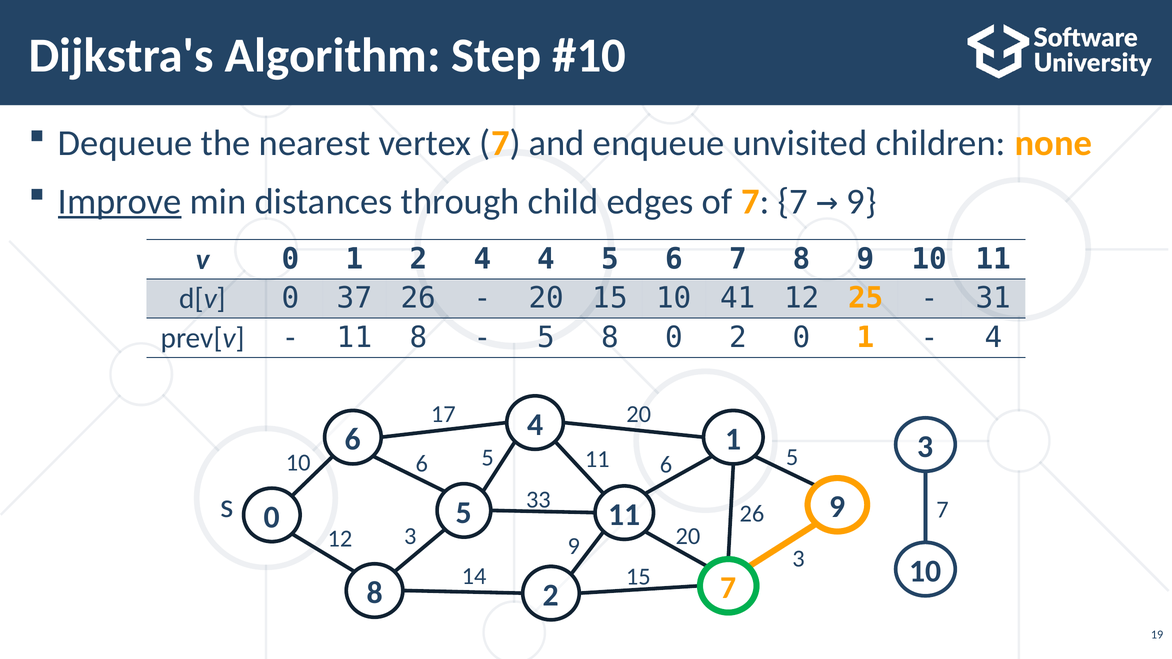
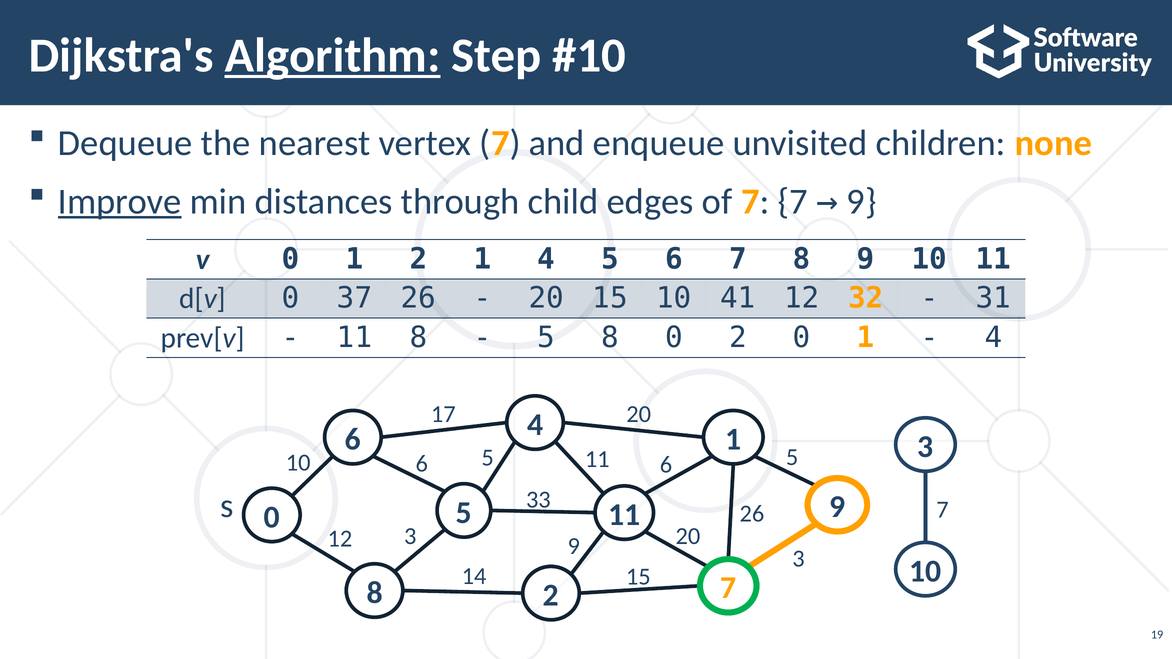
Algorithm underline: none -> present
2 4: 4 -> 1
25: 25 -> 32
